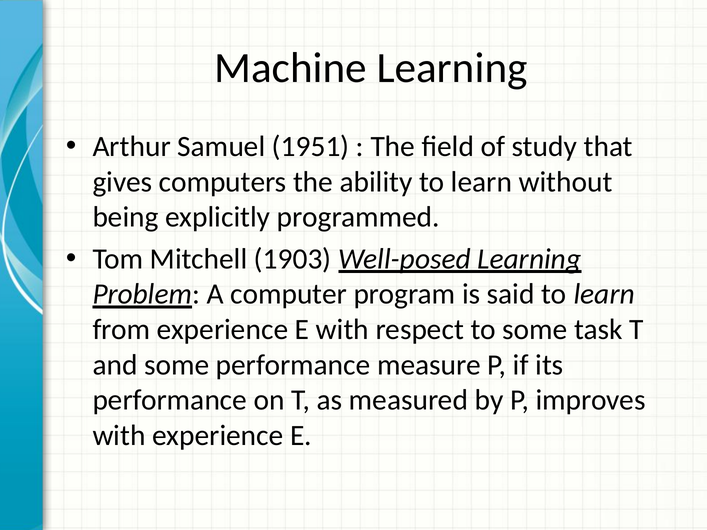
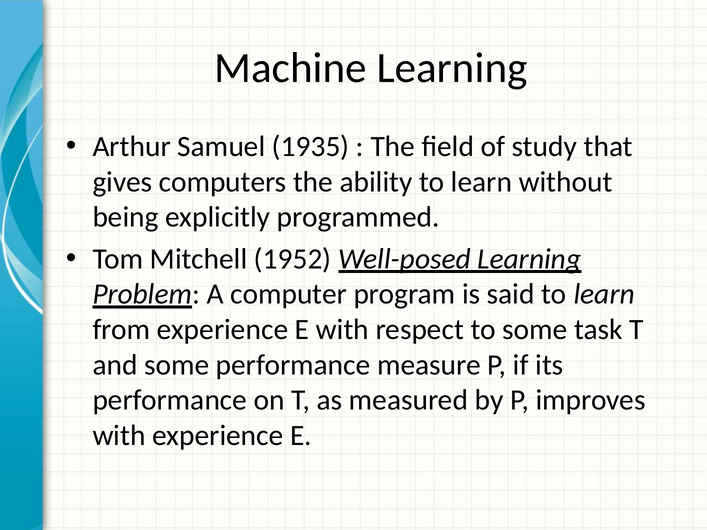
1951: 1951 -> 1935
1903: 1903 -> 1952
